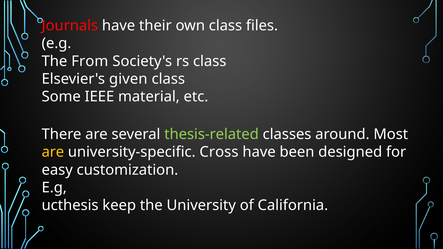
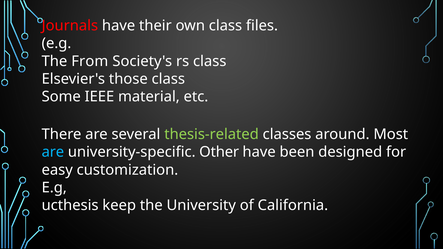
given: given -> those
are at (53, 152) colour: yellow -> light blue
Cross: Cross -> Other
